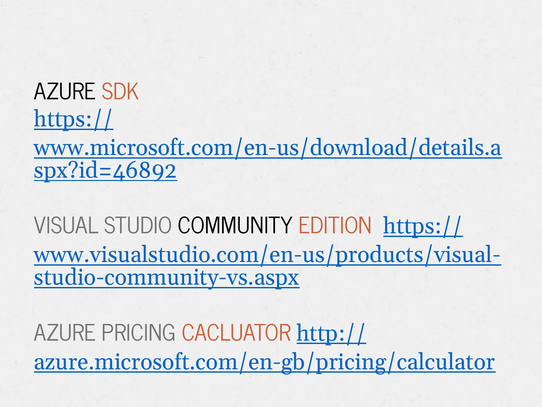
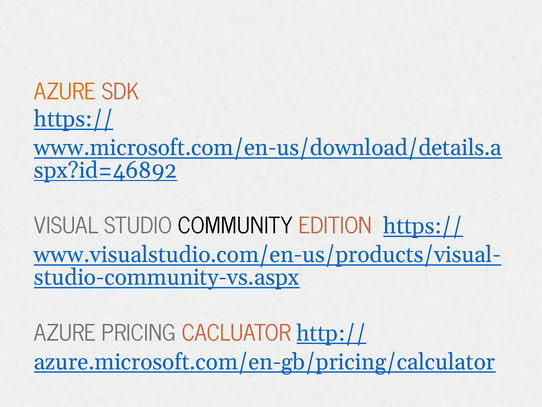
AZURE at (65, 92) colour: black -> orange
